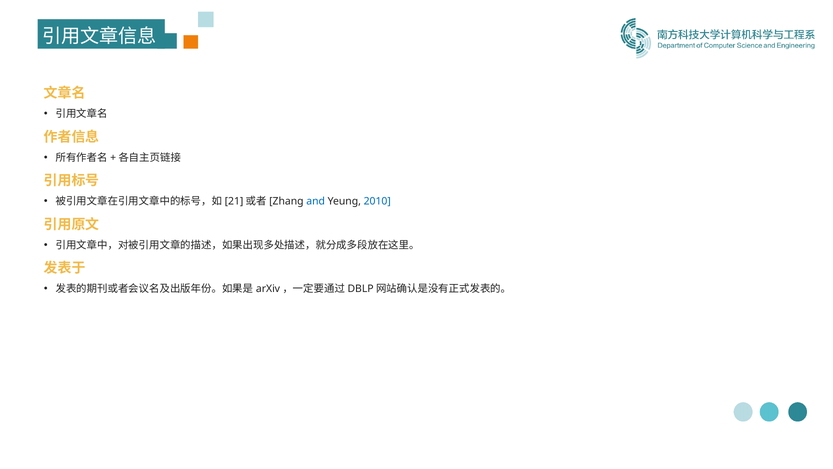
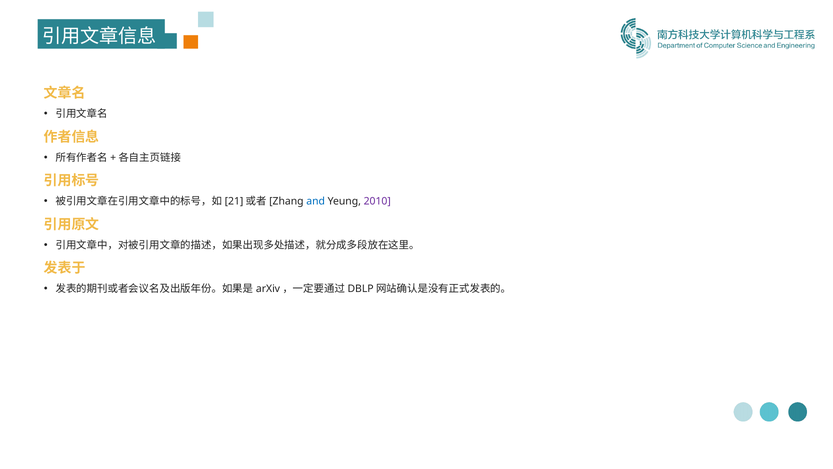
2010 colour: blue -> purple
